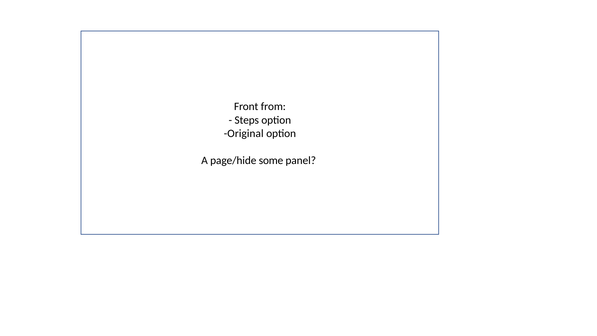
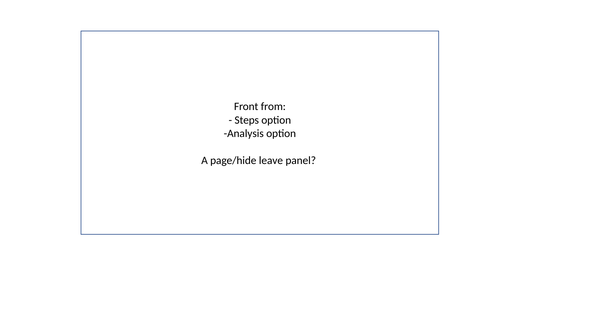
Original: Original -> Analysis
some: some -> leave
